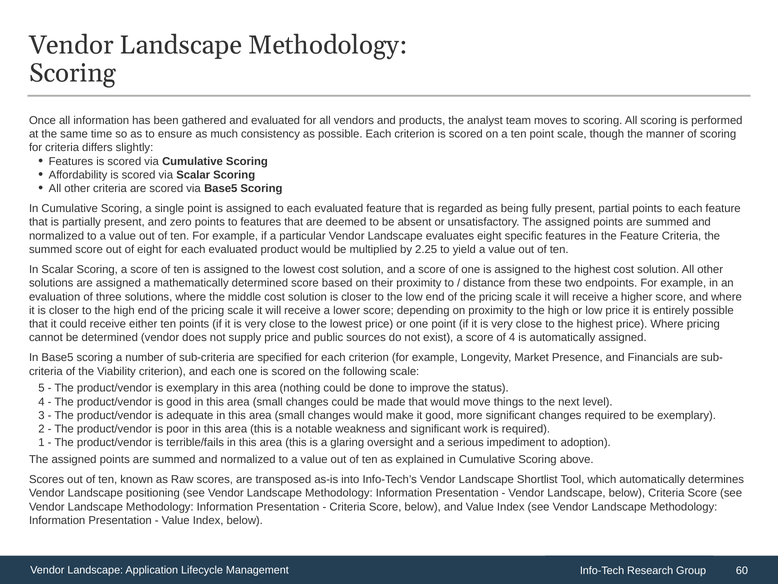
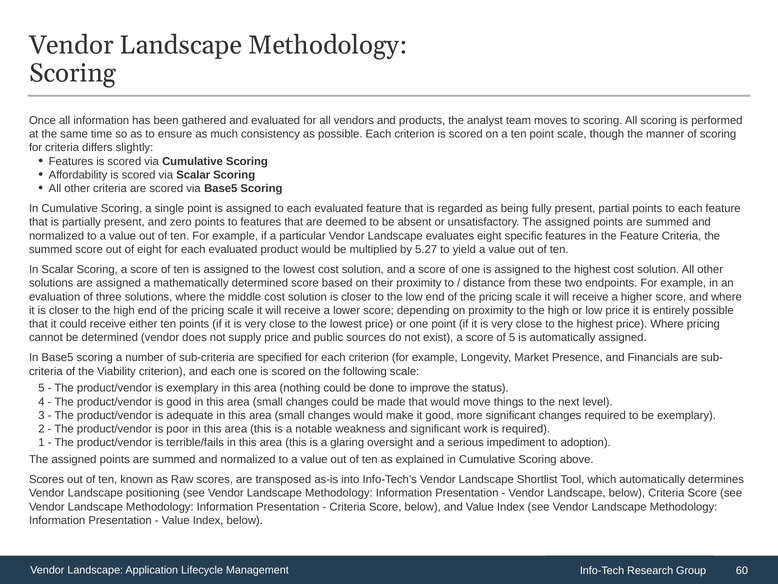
2.25: 2.25 -> 5.27
of 4: 4 -> 5
